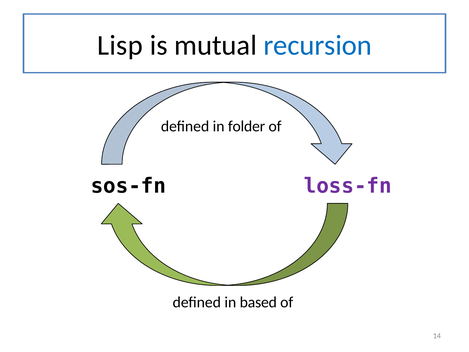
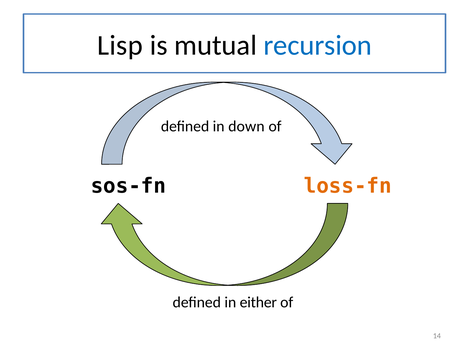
folder: folder -> down
loss-fn colour: purple -> orange
based: based -> either
